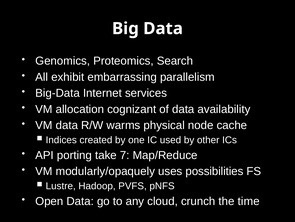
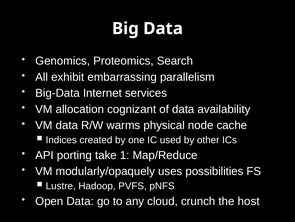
7: 7 -> 1
time: time -> host
